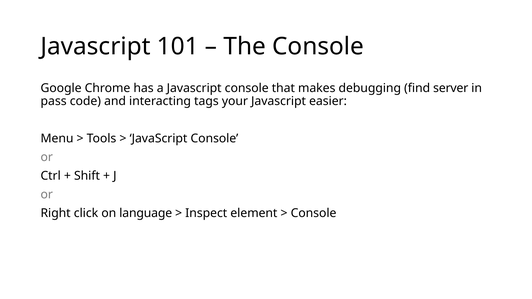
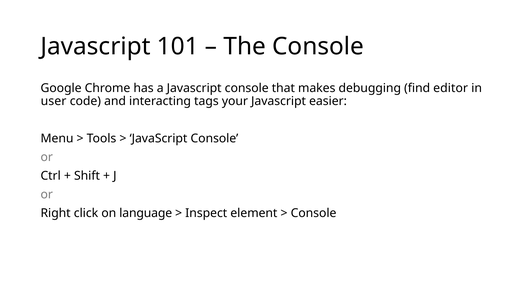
server: server -> editor
pass: pass -> user
